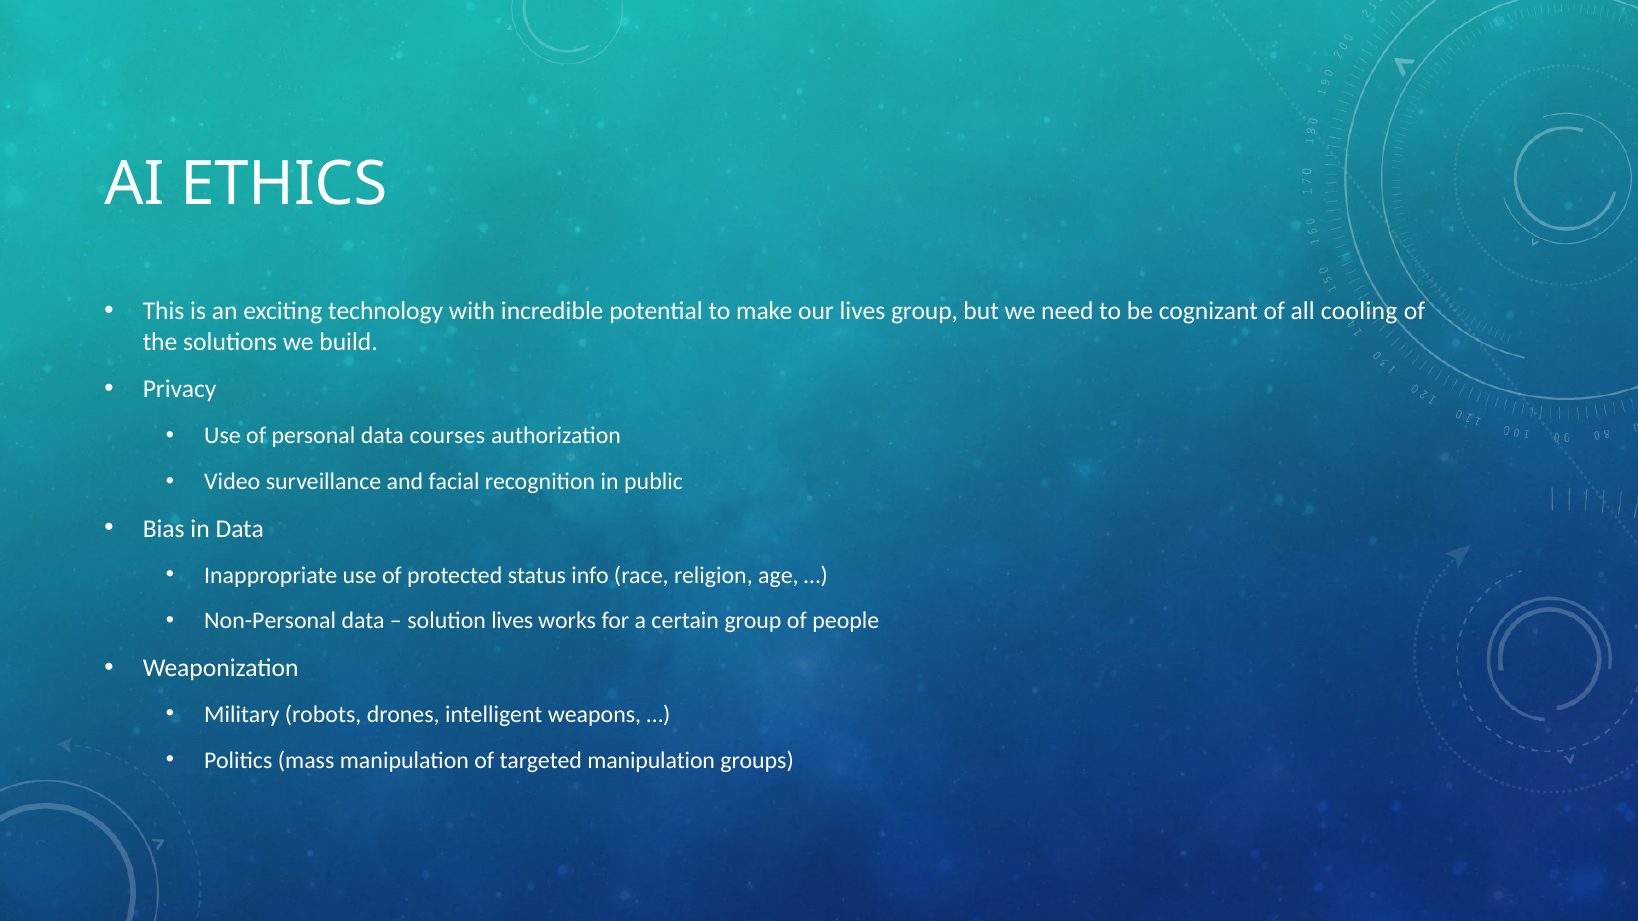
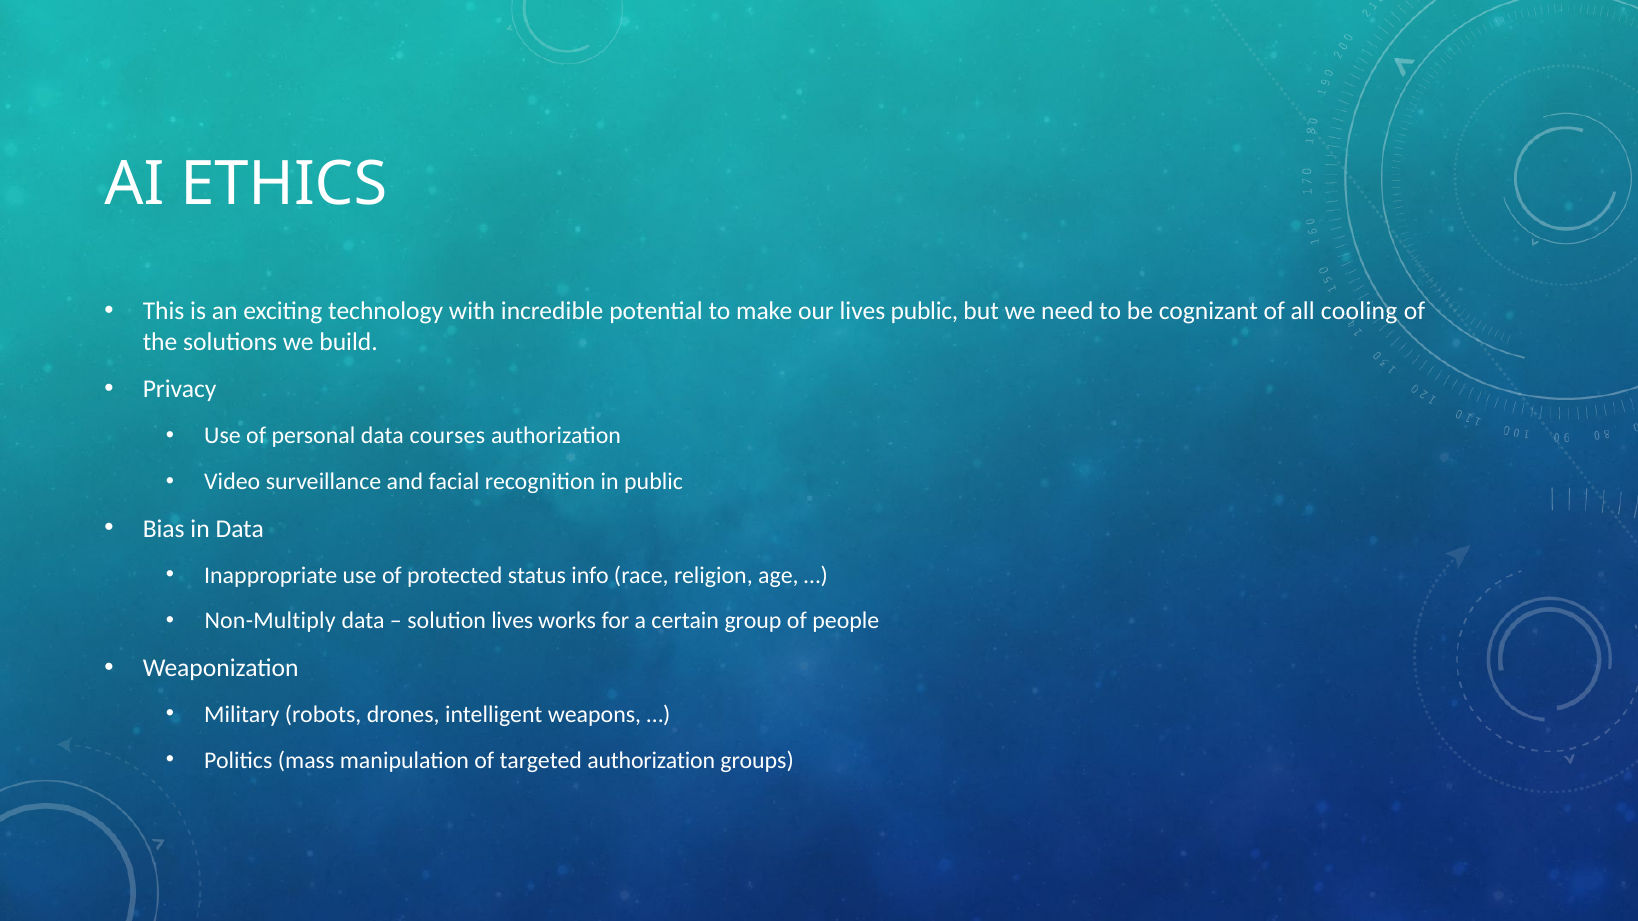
lives group: group -> public
Non-Personal: Non-Personal -> Non-Multiply
targeted manipulation: manipulation -> authorization
